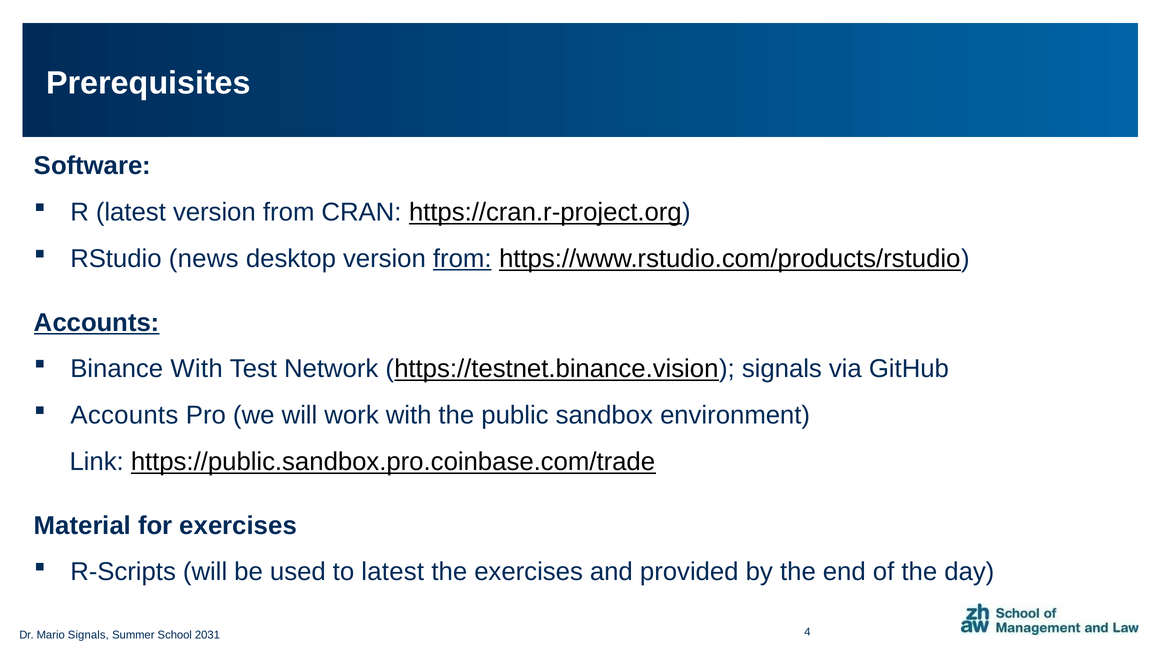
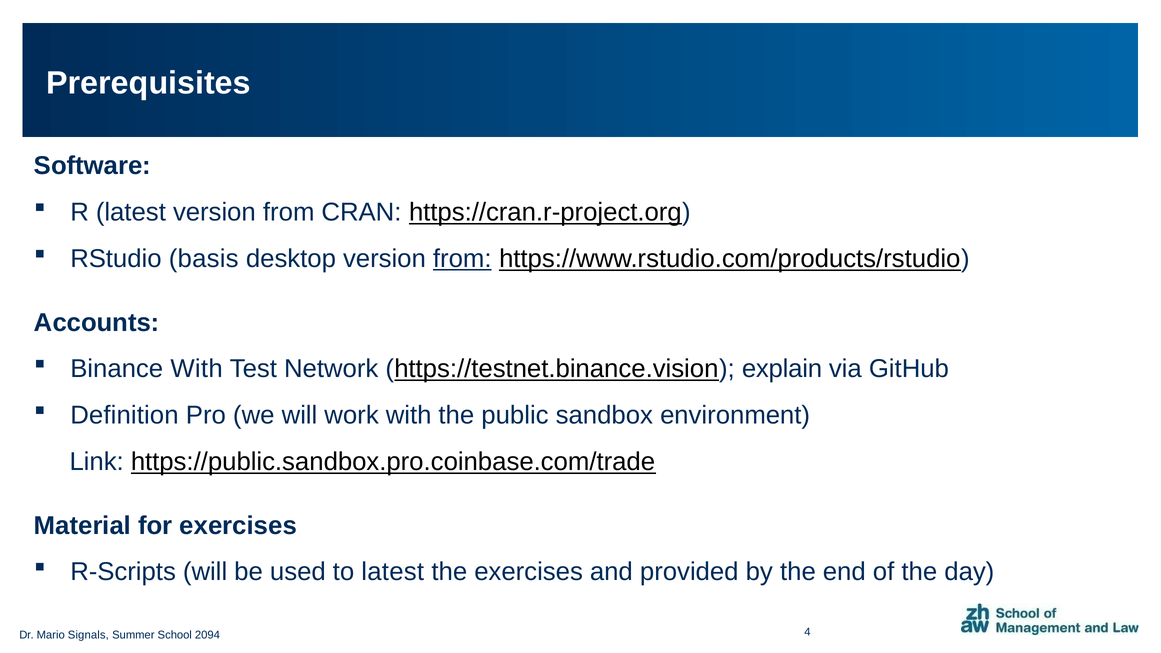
news: news -> basis
Accounts at (97, 323) underline: present -> none
https://testnet.binance.vision signals: signals -> explain
Accounts at (124, 415): Accounts -> Definition
2031: 2031 -> 2094
